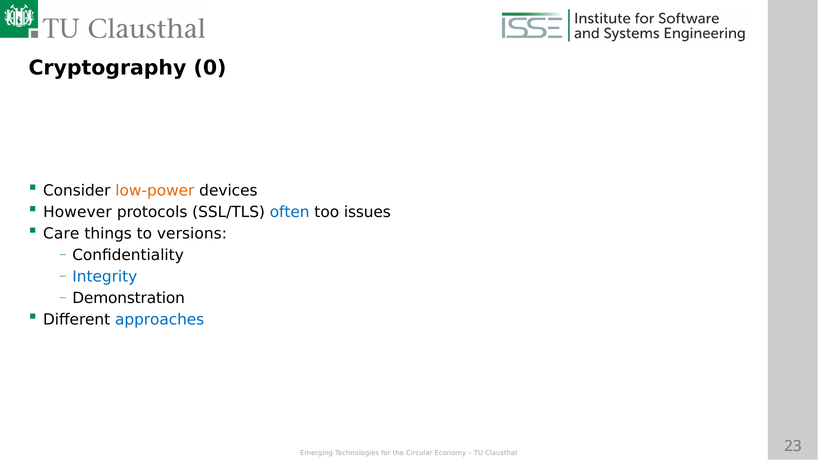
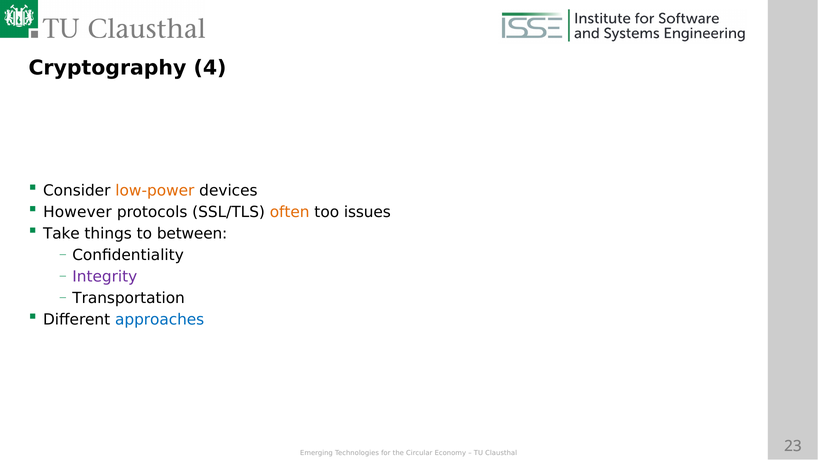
0: 0 -> 4
often colour: blue -> orange
Care: Care -> Take
versions: versions -> between
Integrity colour: blue -> purple
Demonstration: Demonstration -> Transportation
